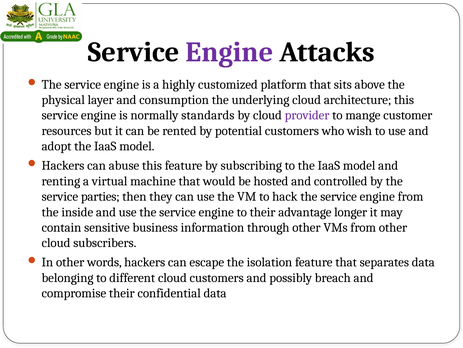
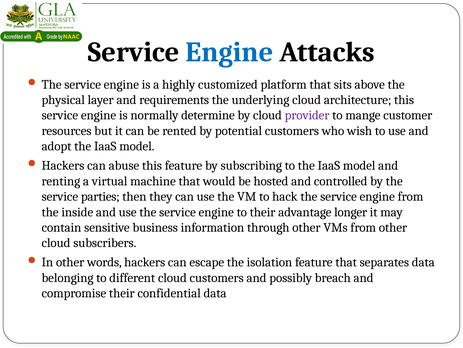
Engine at (229, 52) colour: purple -> blue
consumption: consumption -> requirements
standards: standards -> determine
